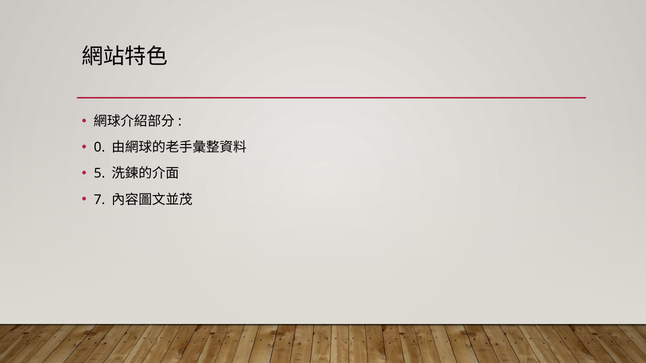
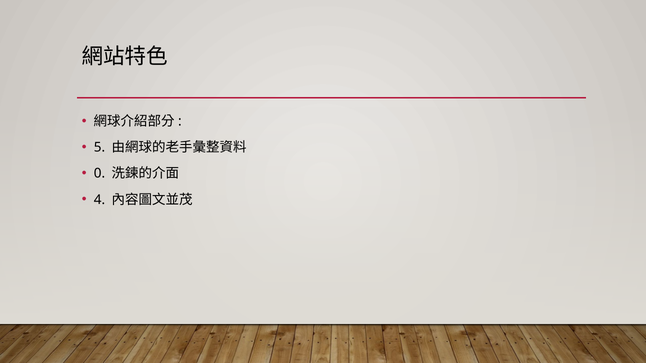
0: 0 -> 5
5: 5 -> 0
7: 7 -> 4
